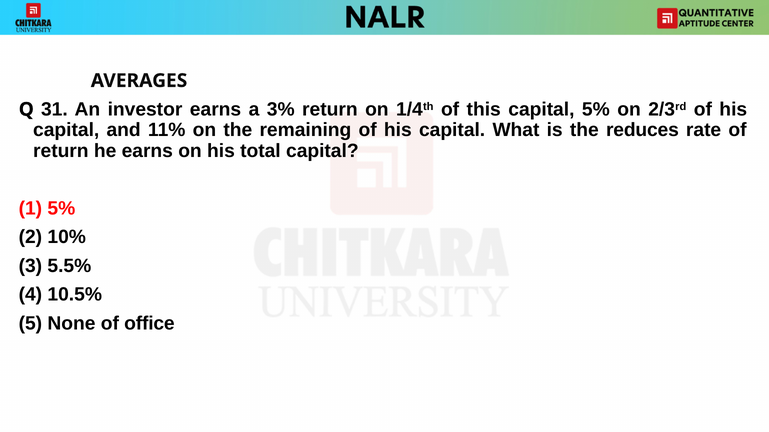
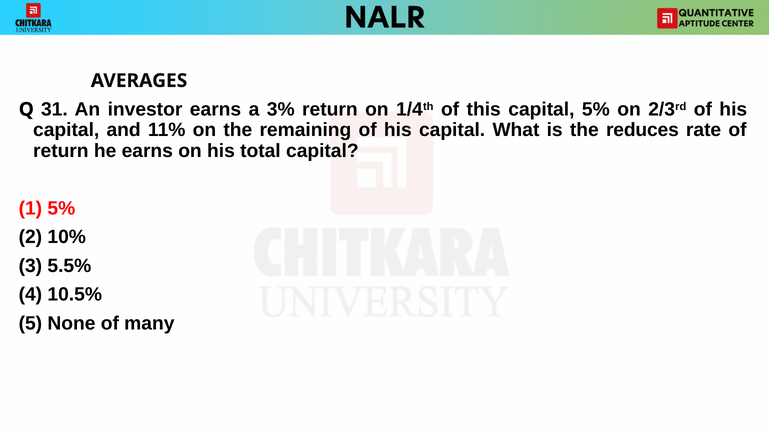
office: office -> many
